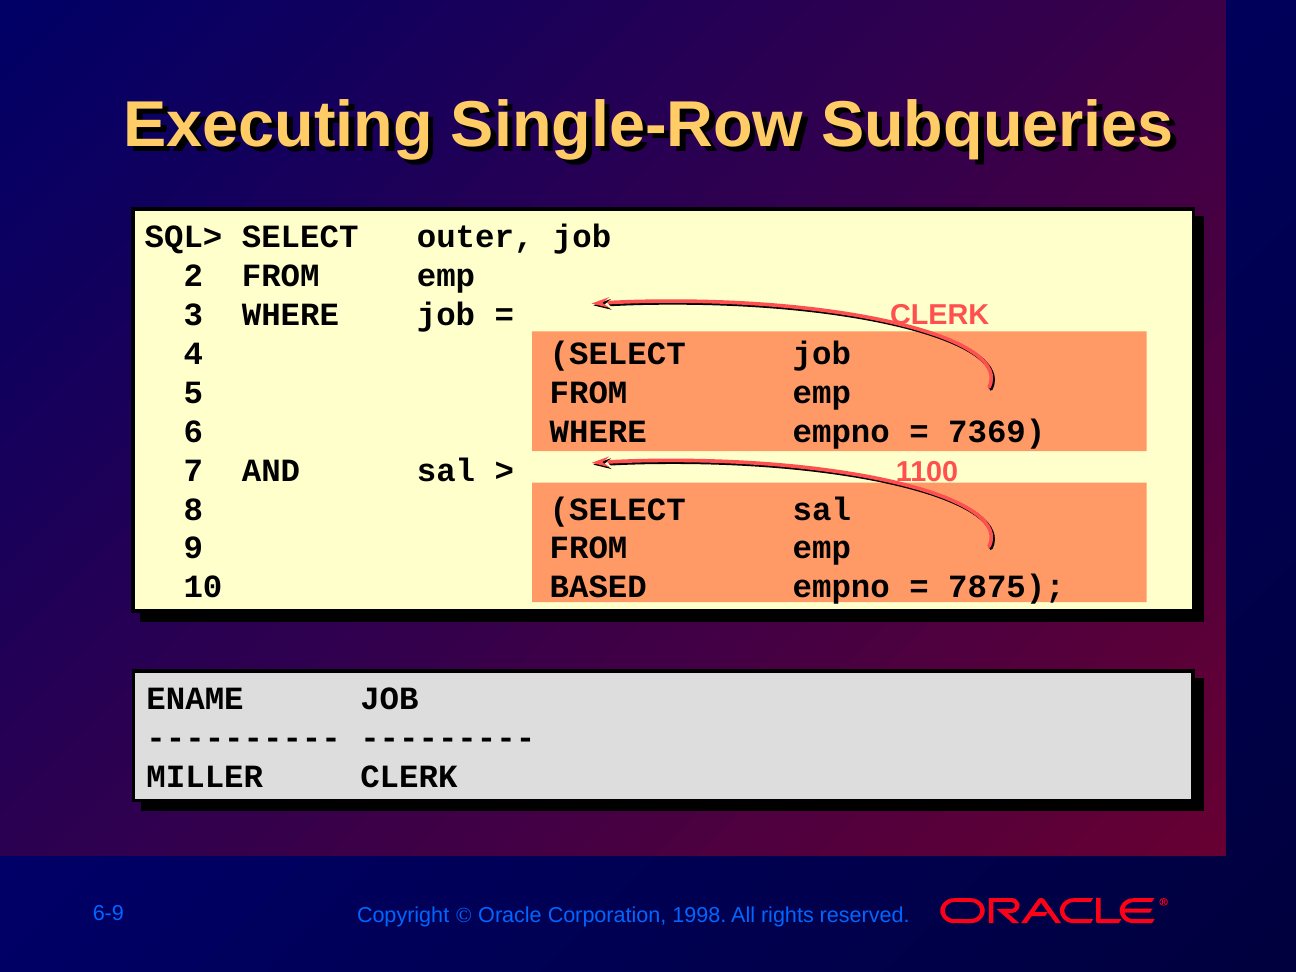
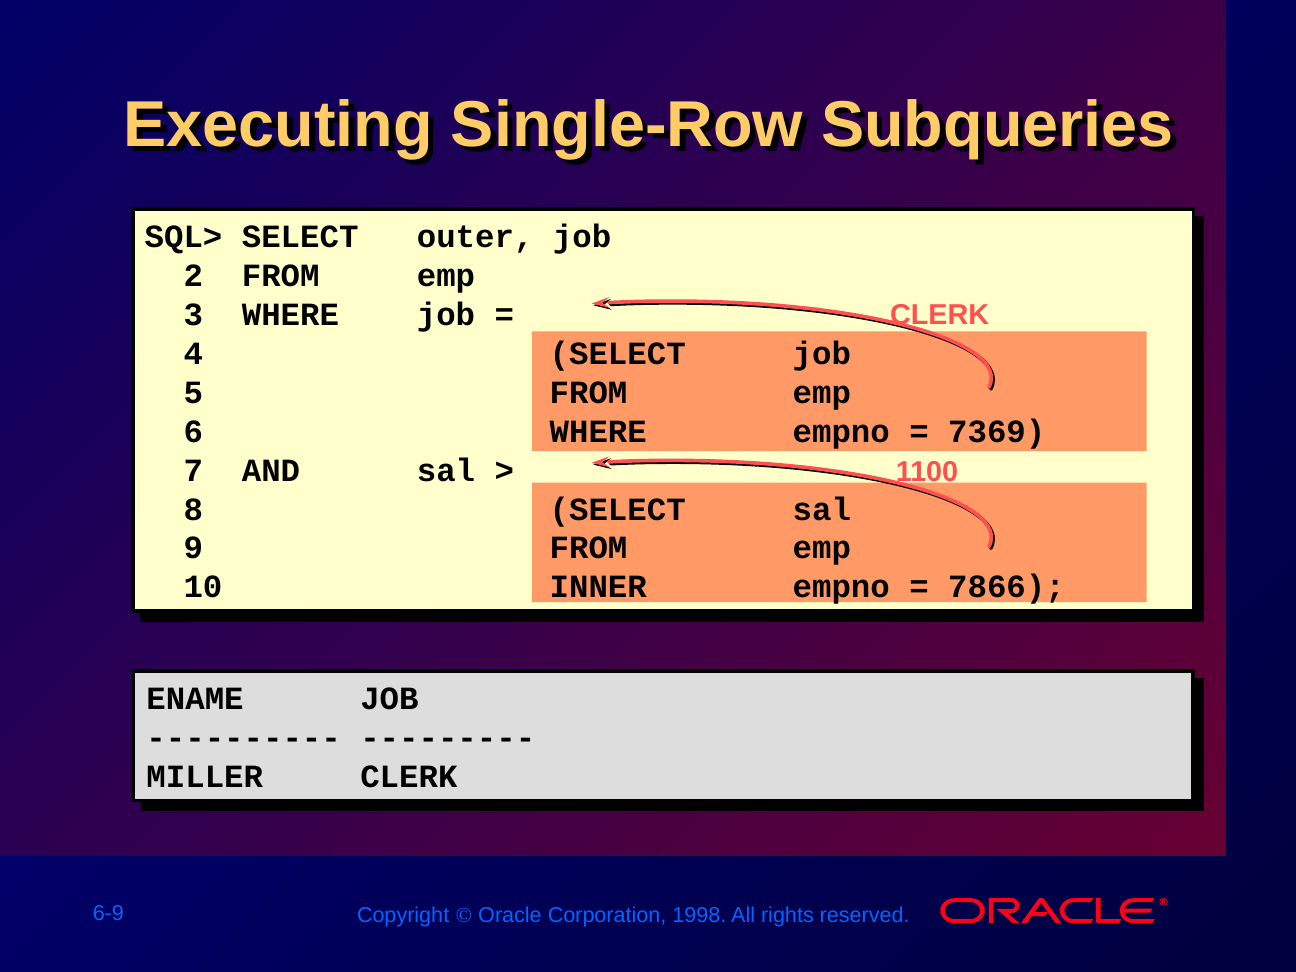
BASED: BASED -> INNER
7875: 7875 -> 7866
